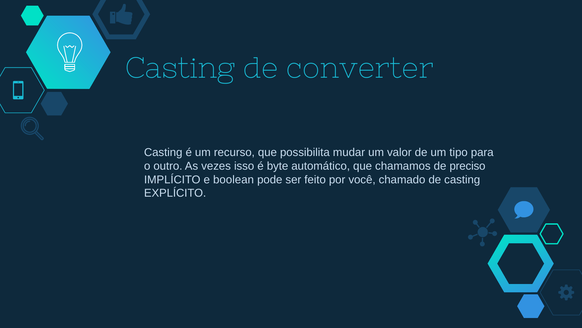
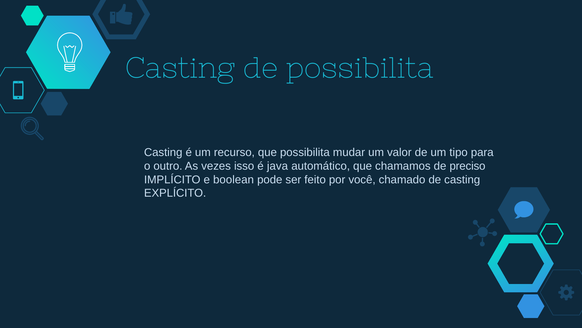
de converter: converter -> possibilita
byte: byte -> java
